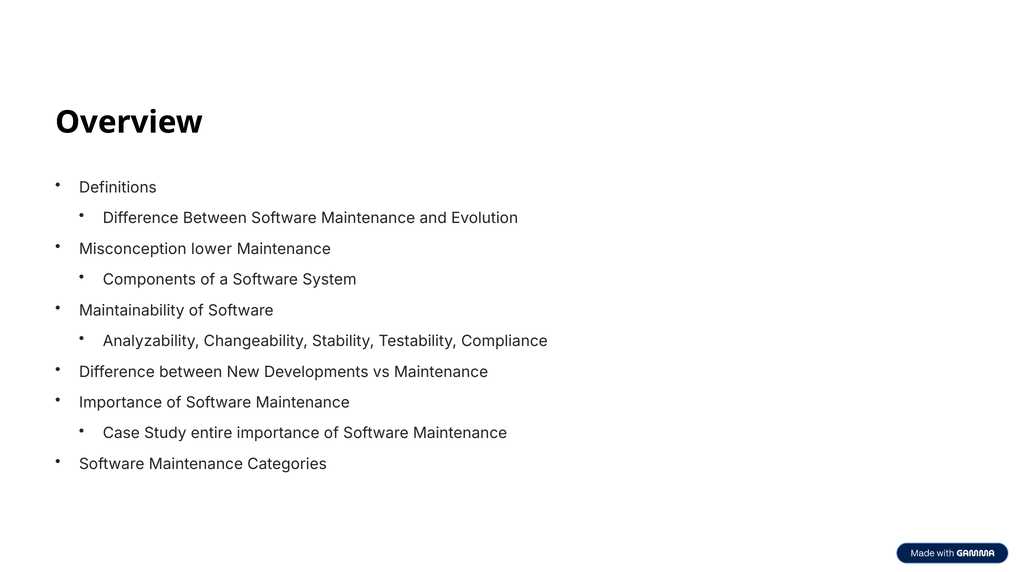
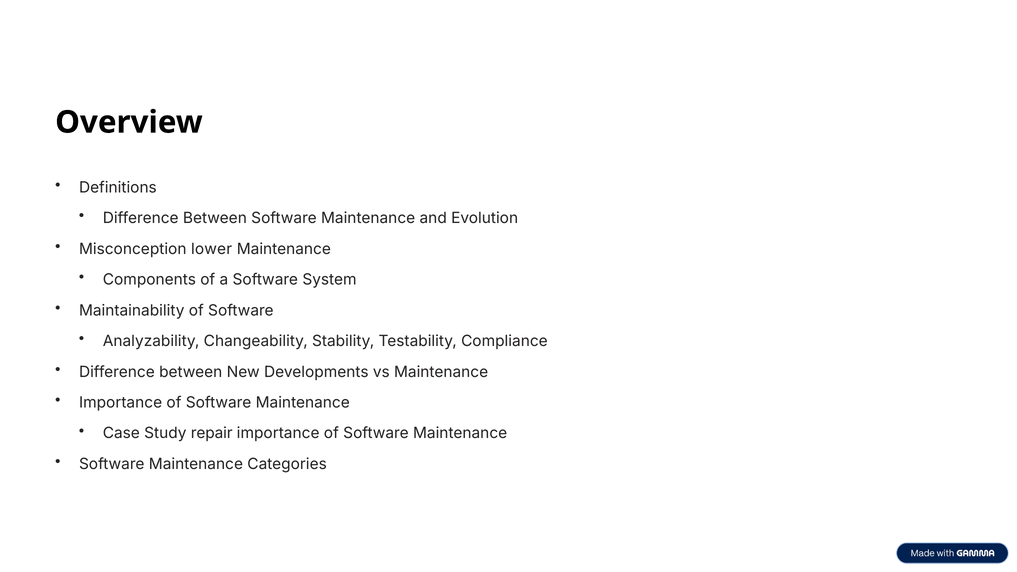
entire: entire -> repair
